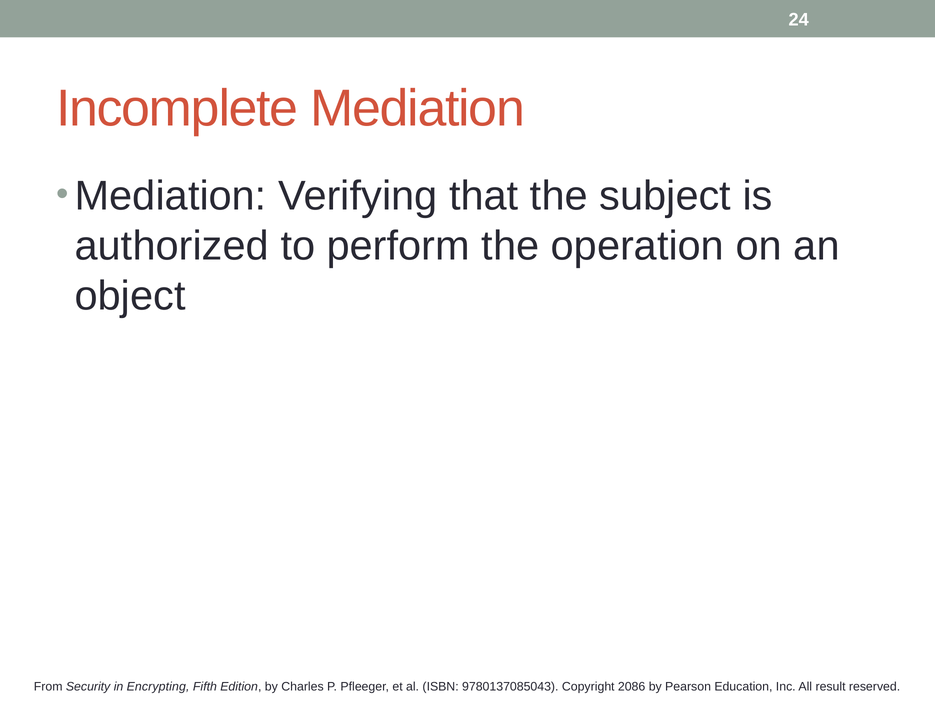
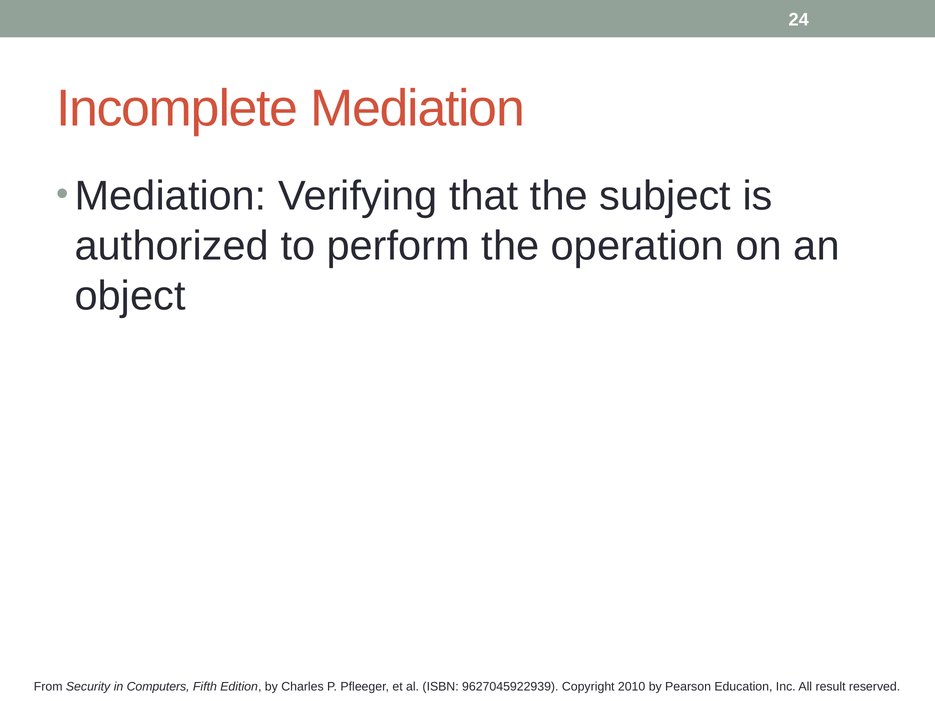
Encrypting: Encrypting -> Computers
9780137085043: 9780137085043 -> 9627045922939
2086: 2086 -> 2010
